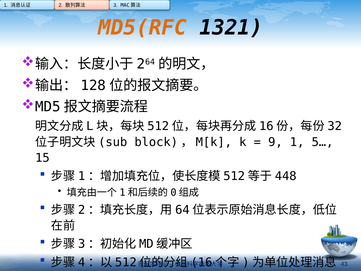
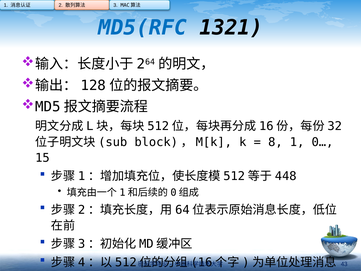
MD5(RFC colour: orange -> blue
9: 9 -> 8
5…: 5… -> 0…
